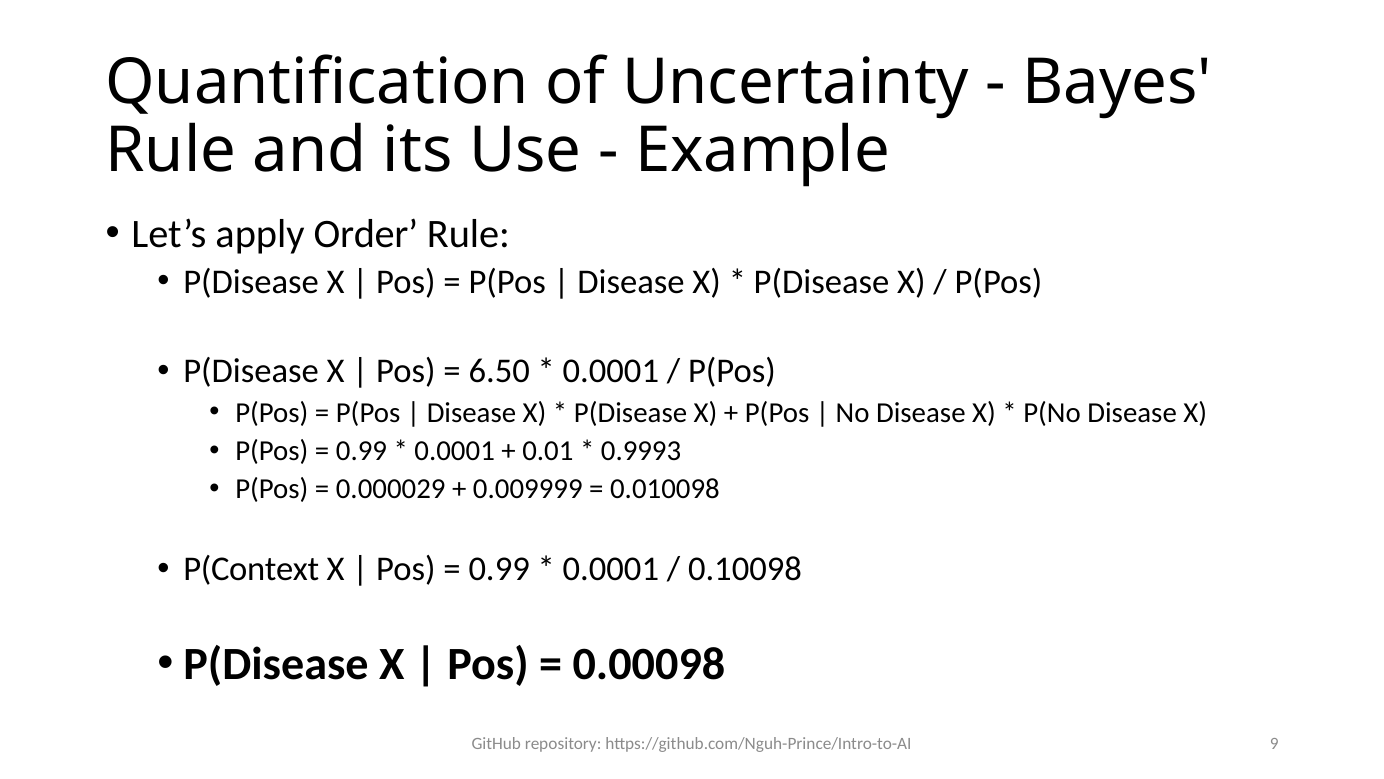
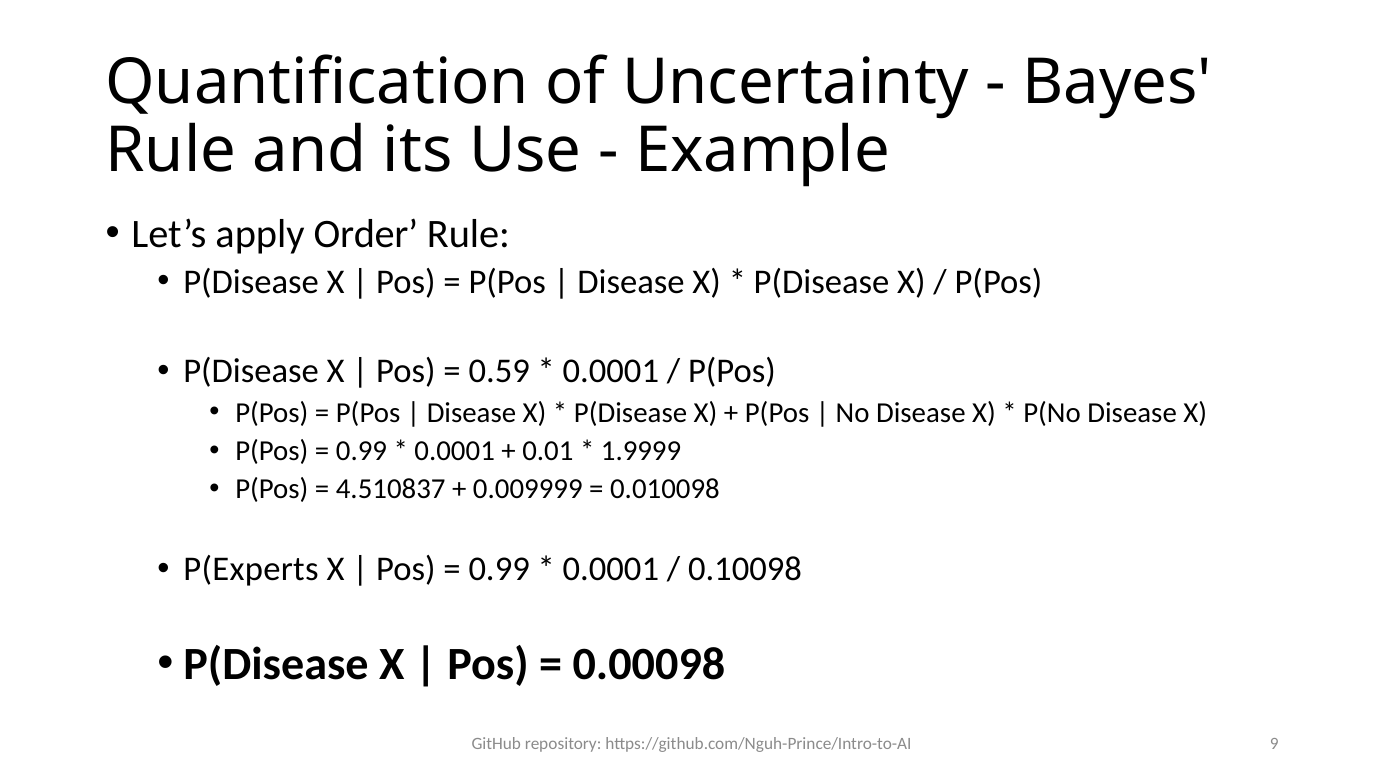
6.50: 6.50 -> 0.59
0.9993: 0.9993 -> 1.9999
0.000029: 0.000029 -> 4.510837
P(Context: P(Context -> P(Experts
